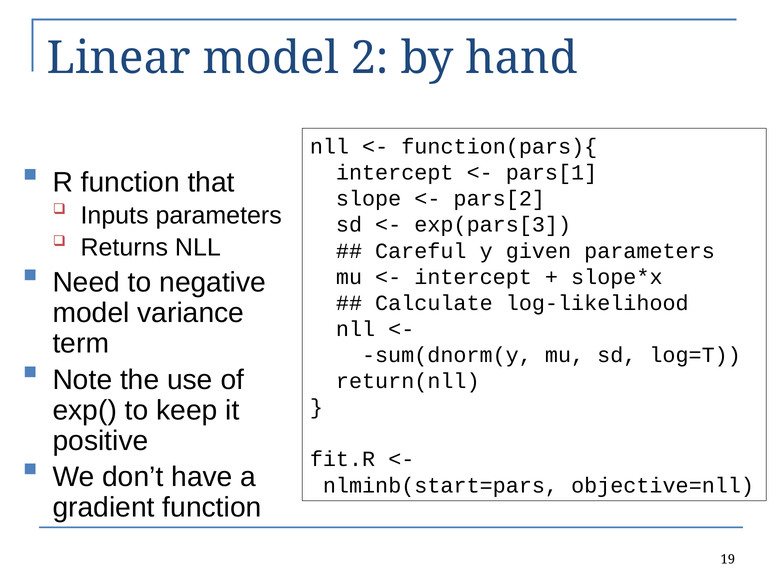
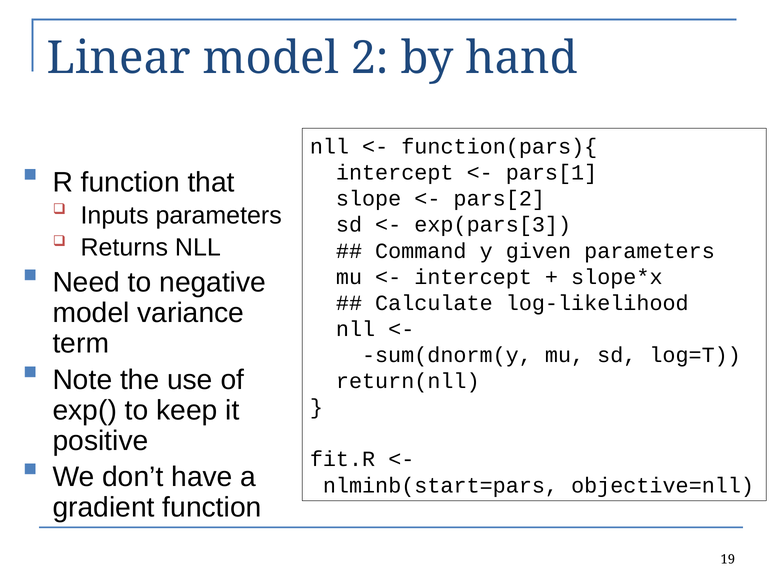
Careful: Careful -> Command
